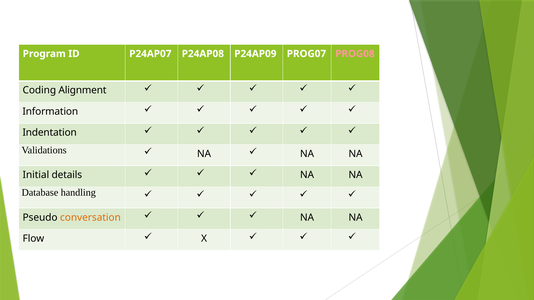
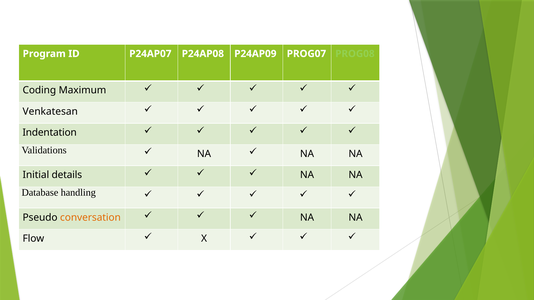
PROG08 colour: pink -> light green
Alignment: Alignment -> Maximum
Information: Information -> Venkatesan
